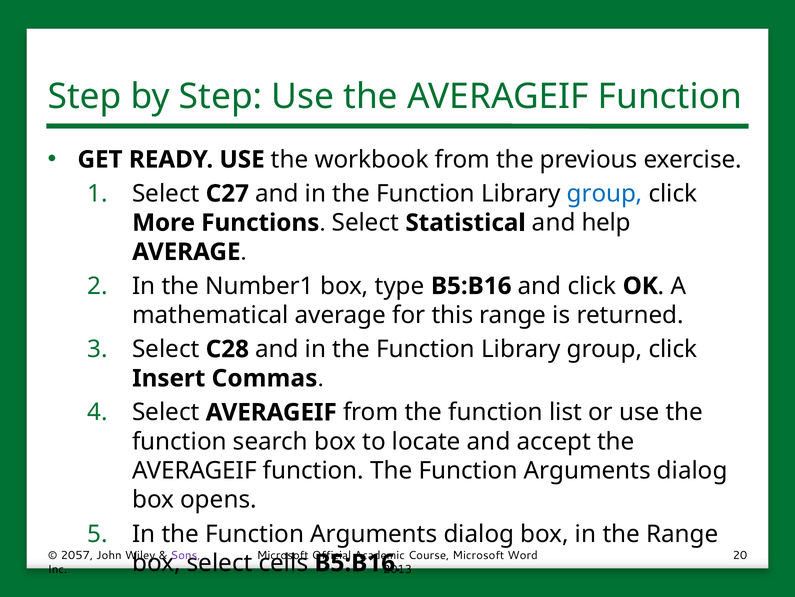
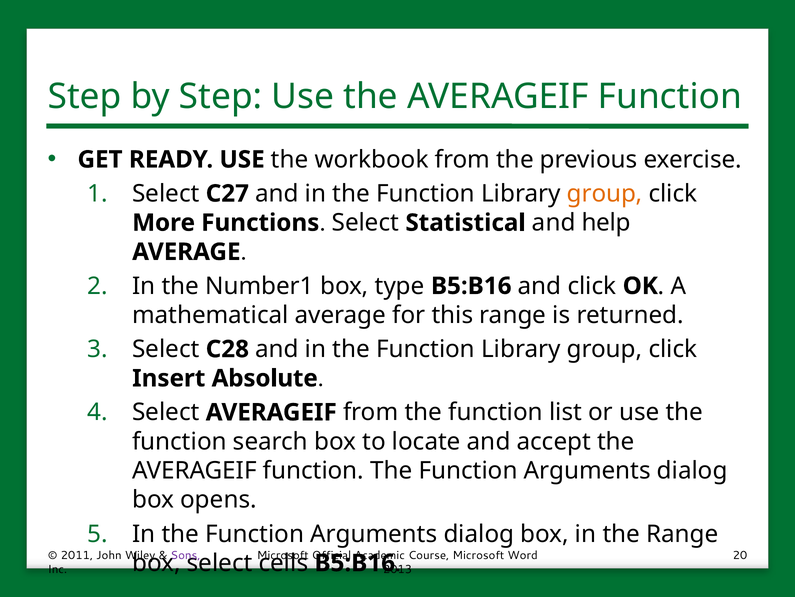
group at (605, 193) colour: blue -> orange
Commas: Commas -> Absolute
2057: 2057 -> 2011
